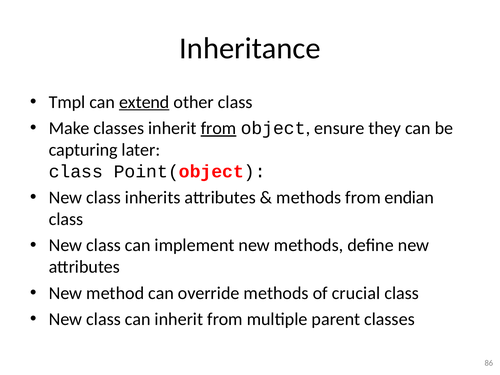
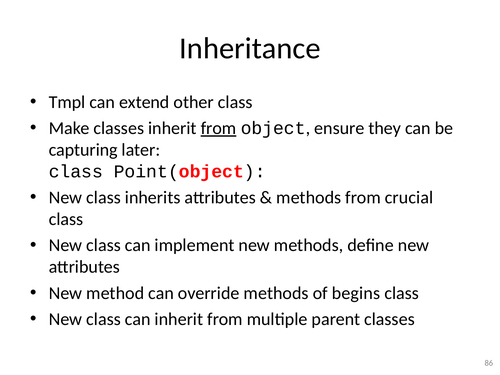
extend underline: present -> none
endian: endian -> crucial
crucial: crucial -> begins
